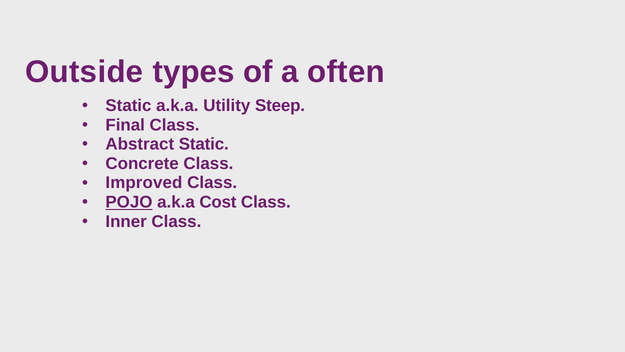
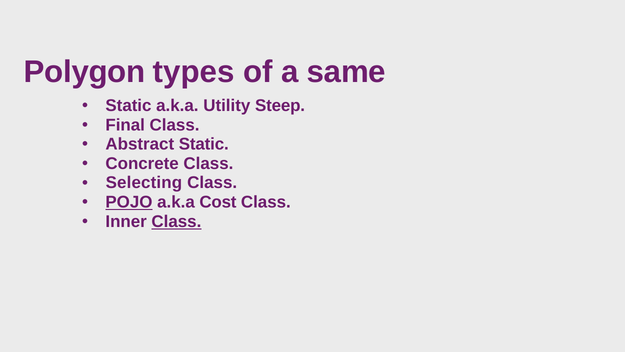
Outside: Outside -> Polygon
often: often -> same
Improved: Improved -> Selecting
Class at (176, 221) underline: none -> present
